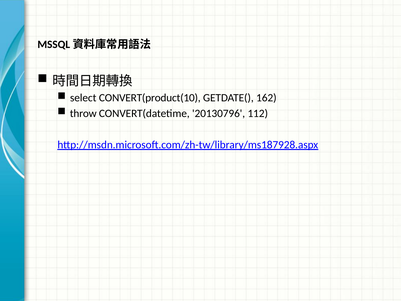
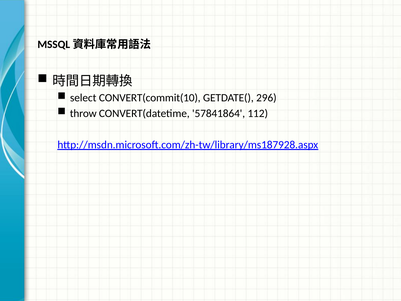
CONVERT(product(10: CONVERT(product(10 -> CONVERT(commit(10
162: 162 -> 296
20130796: 20130796 -> 57841864
